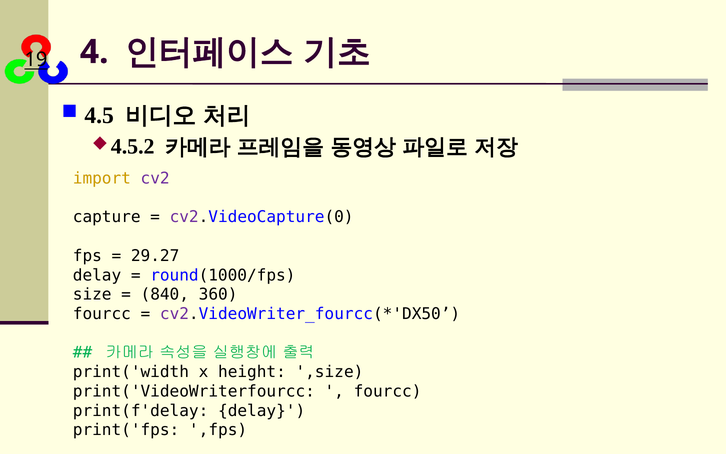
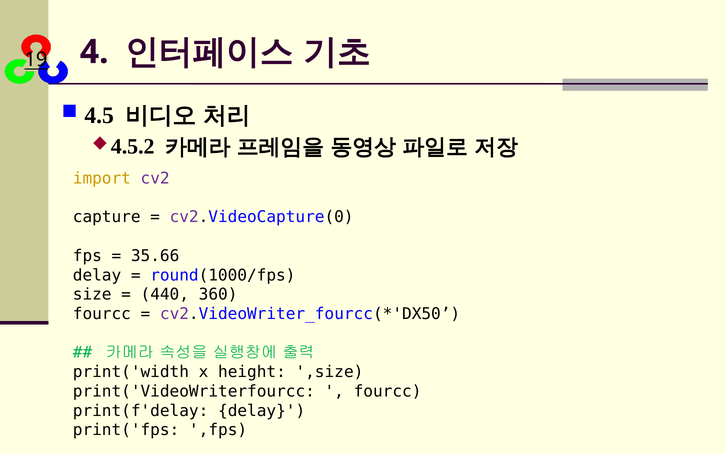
29.27: 29.27 -> 35.66
840: 840 -> 440
